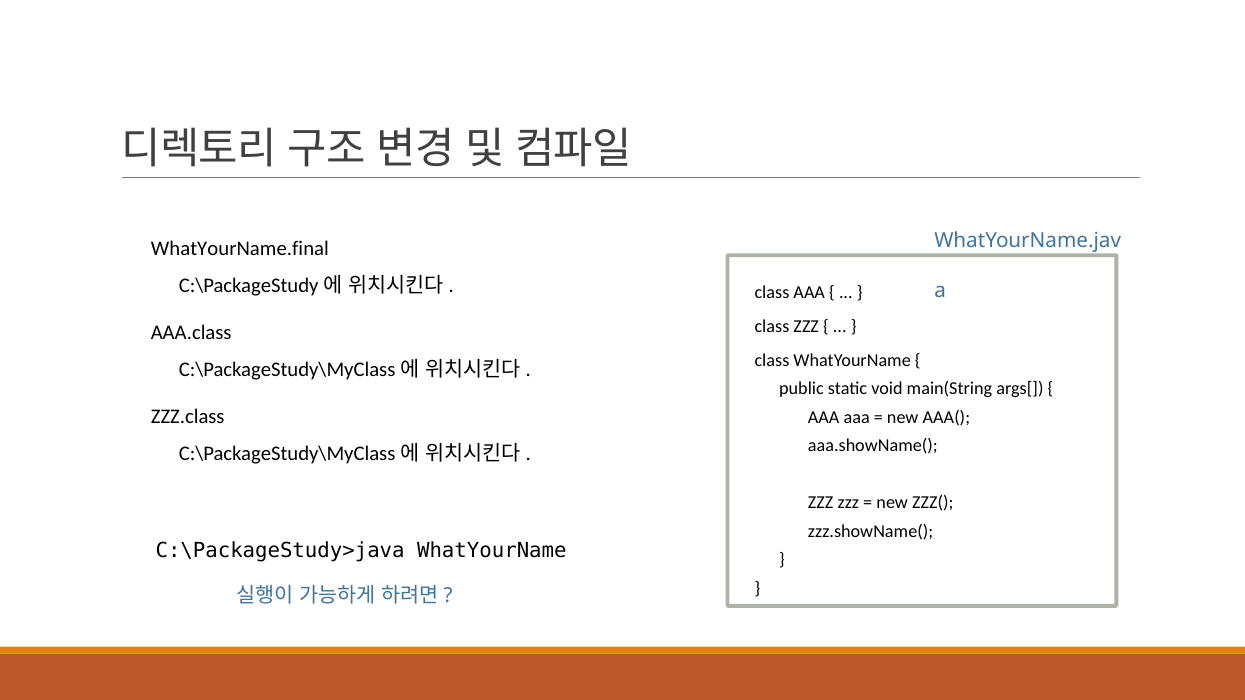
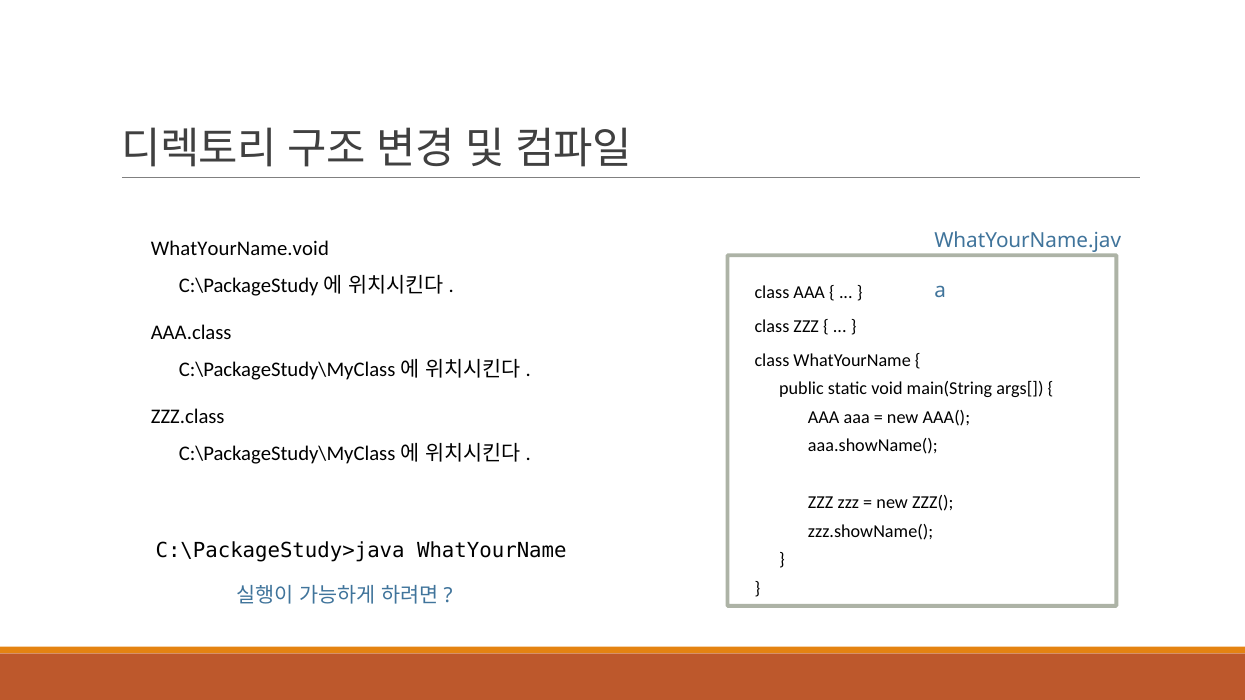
WhatYourName.final: WhatYourName.final -> WhatYourName.void
